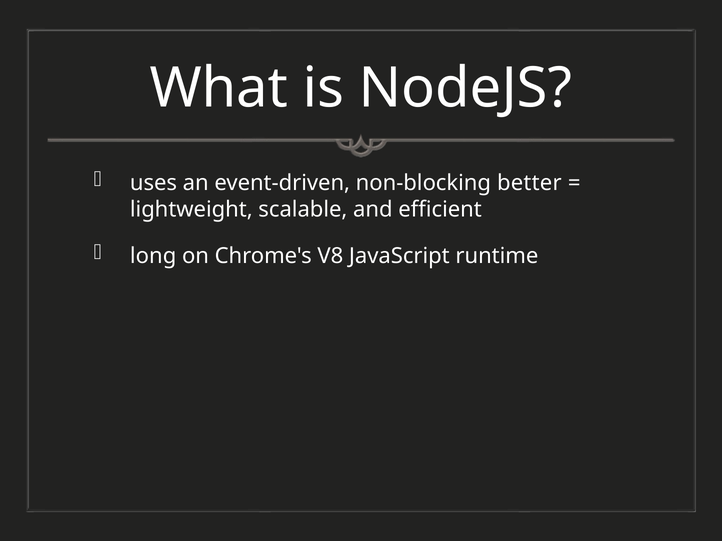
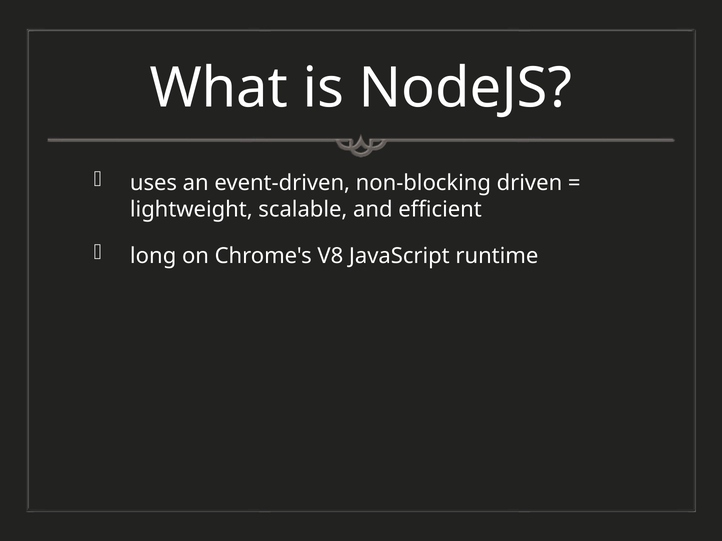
better: better -> driven
